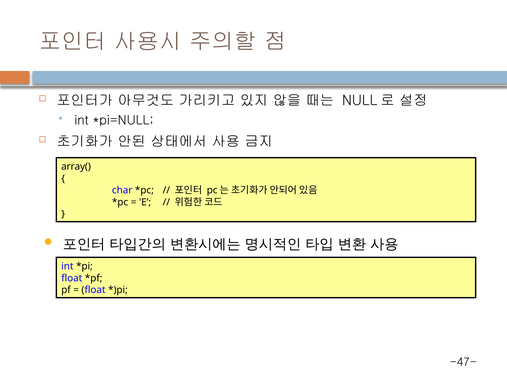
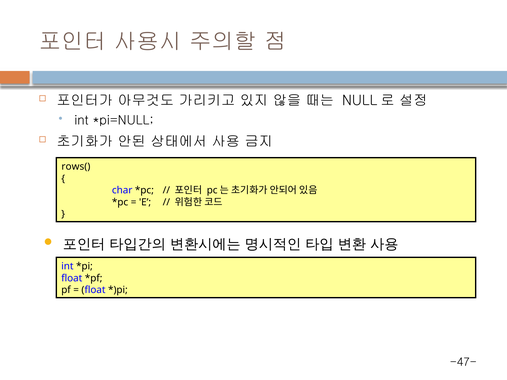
array(: array( -> rows(
